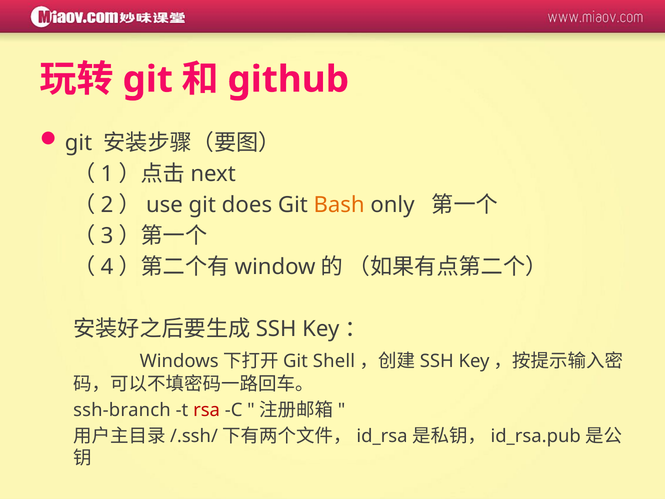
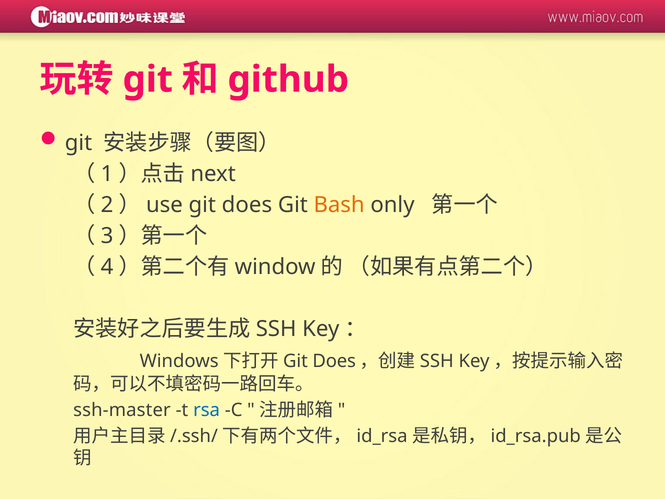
Shell at (334, 361): Shell -> Does
ssh-branch: ssh-branch -> ssh-master
rsa colour: red -> blue
